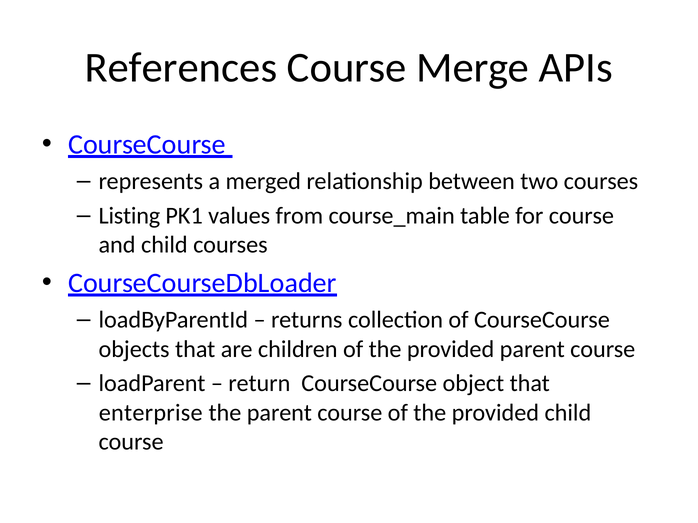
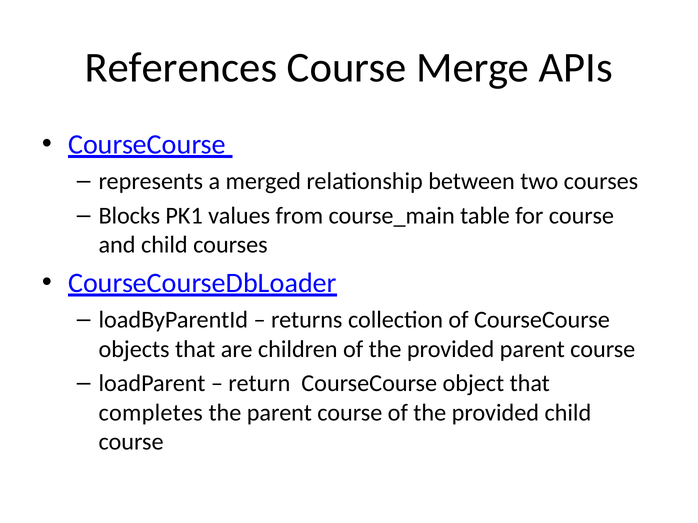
Listing: Listing -> Blocks
enterprise: enterprise -> completes
